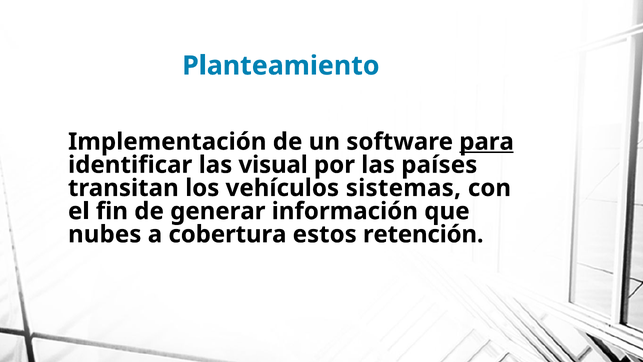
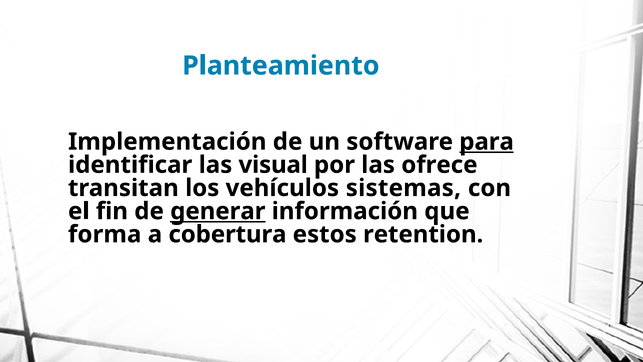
países: países -> ofrece
generar underline: none -> present
nubes: nubes -> forma
retención: retención -> retention
